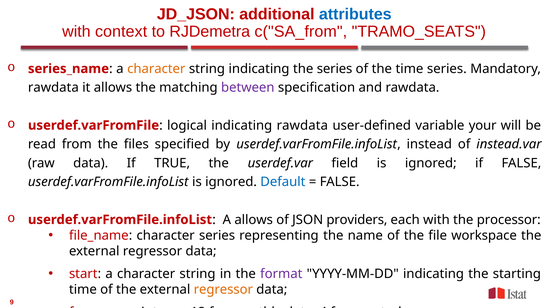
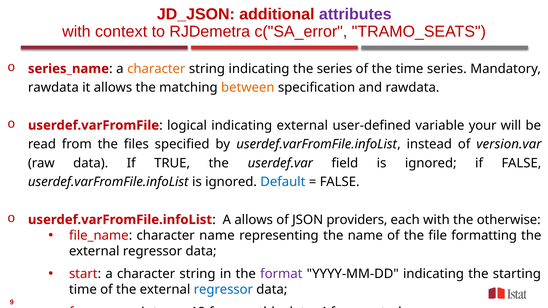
attributes colour: blue -> purple
c("SA_from: c("SA_from -> c("SA_error
between colour: purple -> orange
indicating rawdata: rawdata -> external
instead.var: instead.var -> version.var
processor: processor -> otherwise
character series: series -> name
workspace: workspace -> formatting
regressor at (223, 290) colour: orange -> blue
